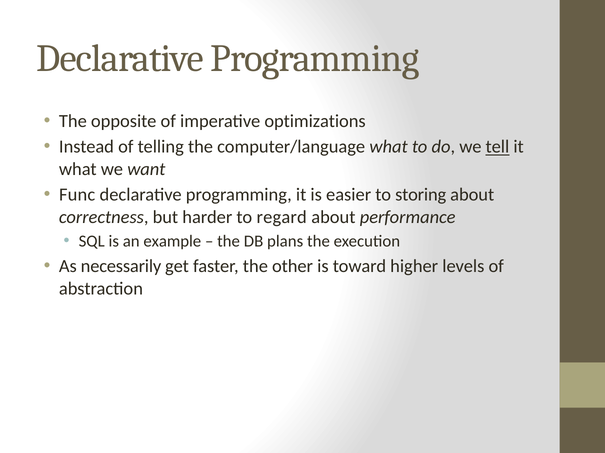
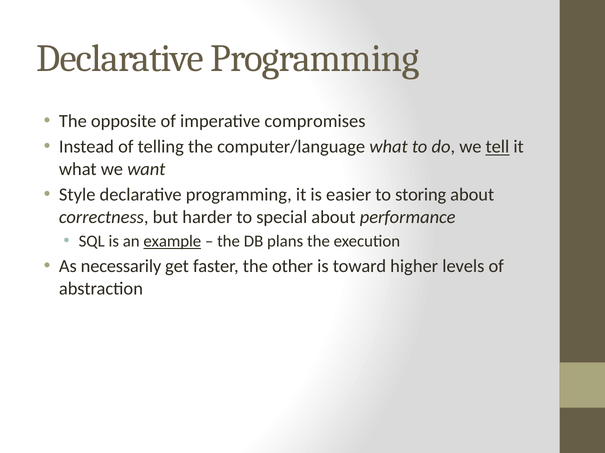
optimizations: optimizations -> compromises
Func: Func -> Style
regard: regard -> special
example underline: none -> present
